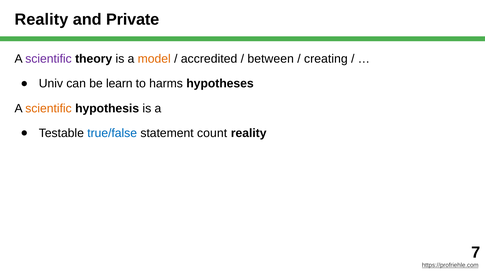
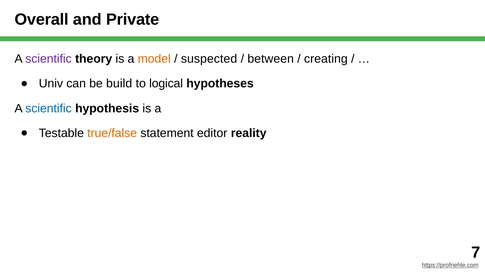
Reality at (41, 19): Reality -> Overall
accredited: accredited -> suspected
learn: learn -> build
harms: harms -> logical
scientific at (48, 108) colour: orange -> blue
true/false colour: blue -> orange
count: count -> editor
